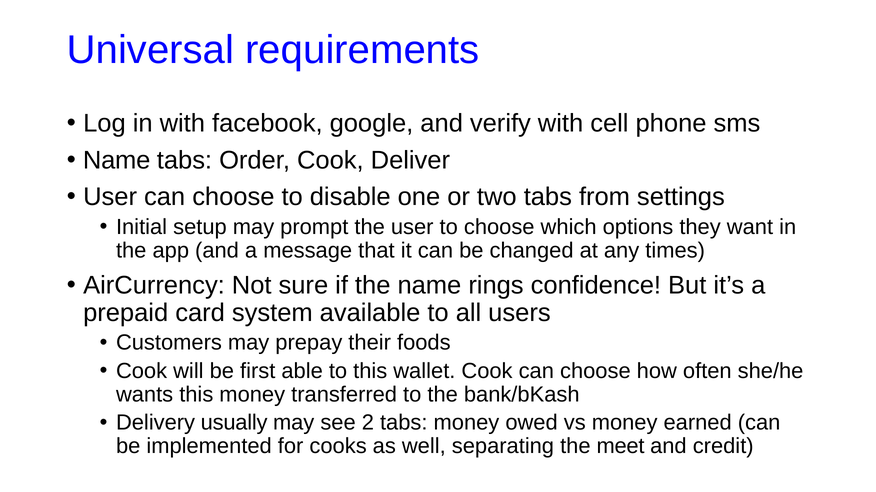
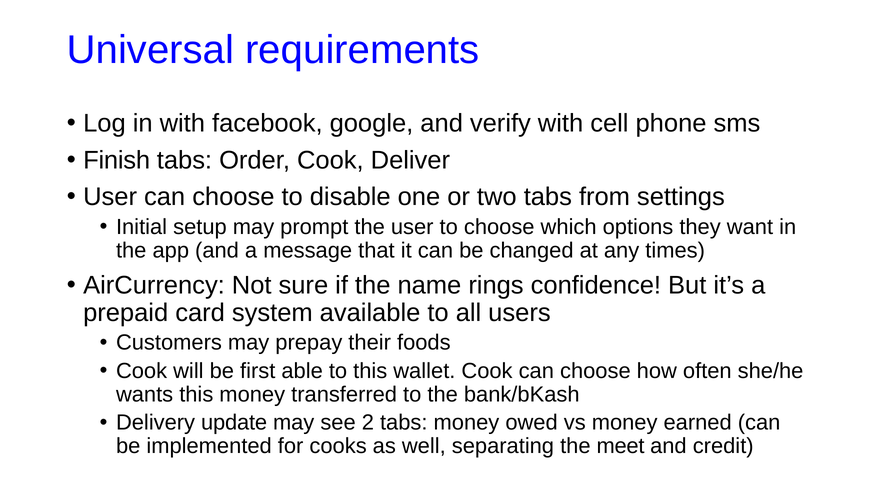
Name at (117, 160): Name -> Finish
usually: usually -> update
